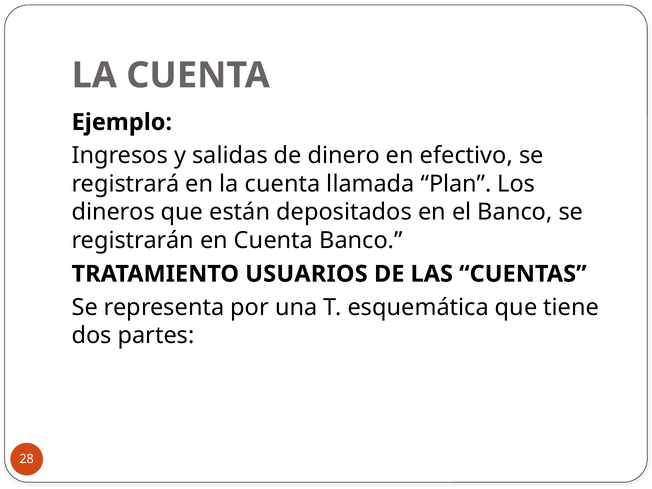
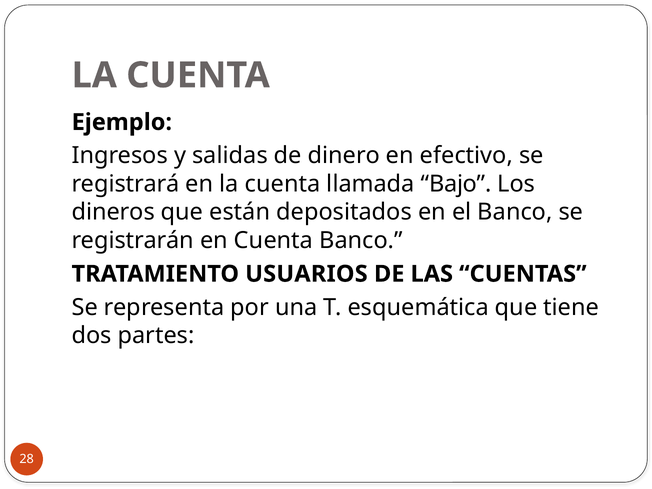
Plan: Plan -> Bajo
